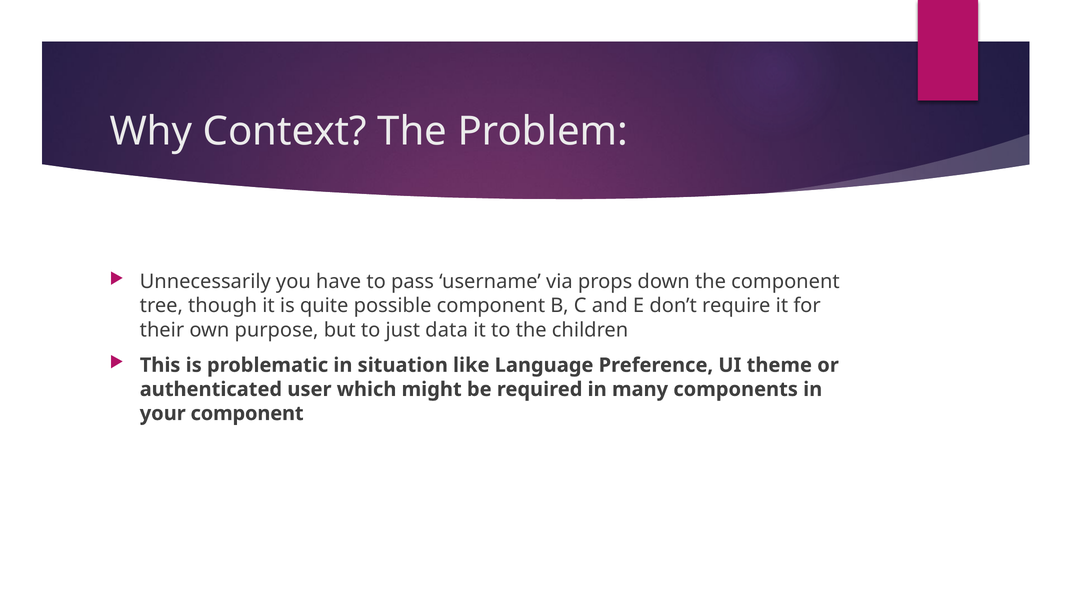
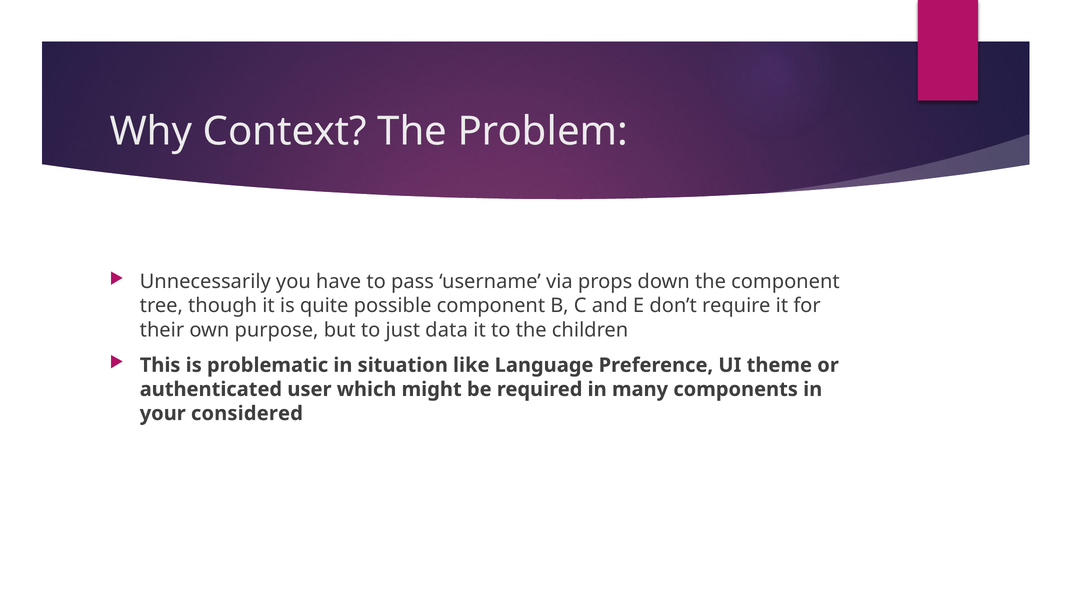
your component: component -> considered
